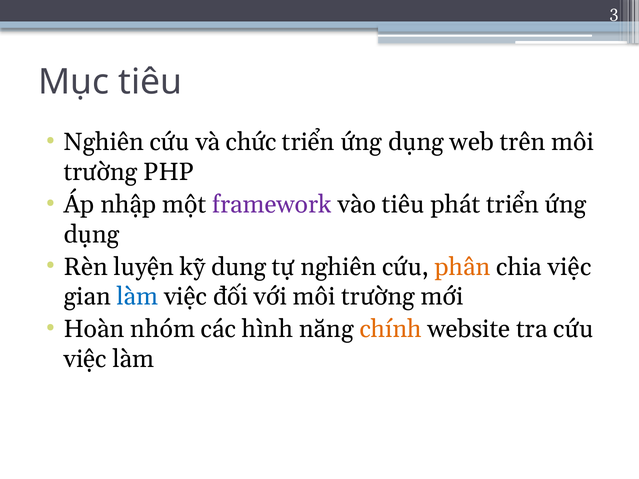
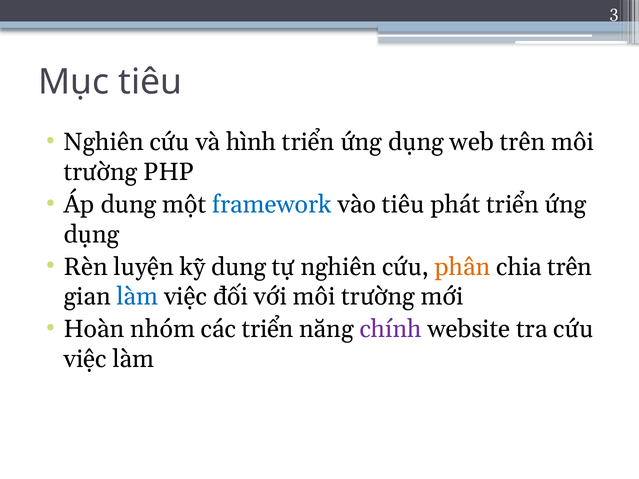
chức: chức -> hình
Áp nhập: nhập -> dung
framework colour: purple -> blue
chia việc: việc -> trên
các hình: hình -> triển
chính colour: orange -> purple
